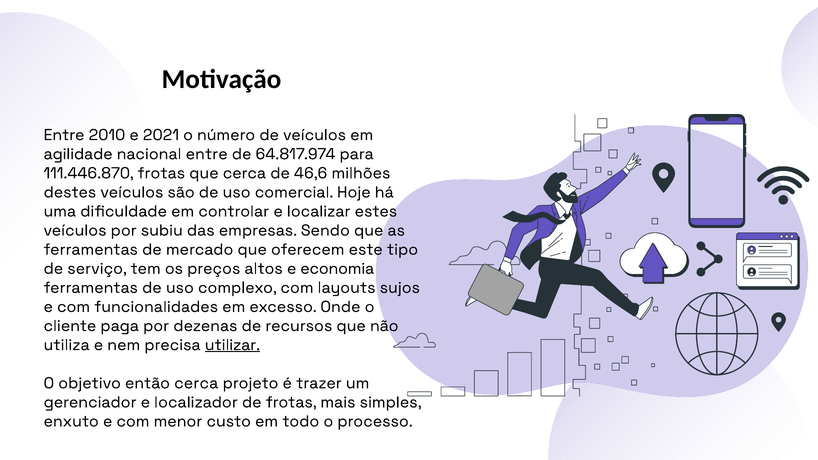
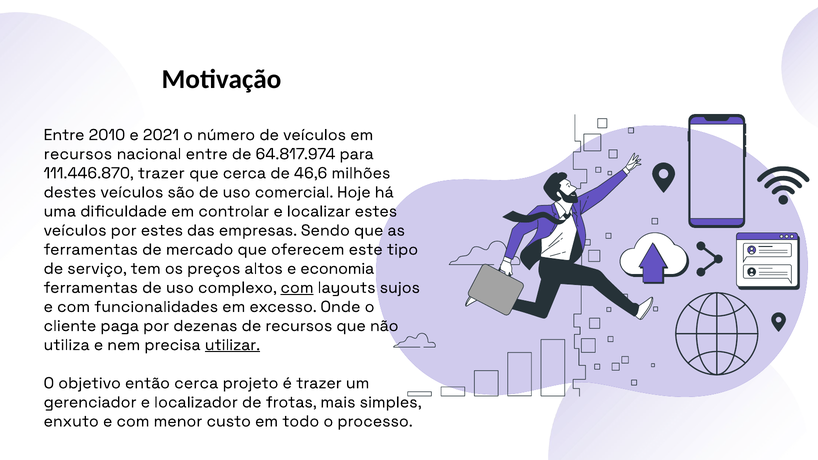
agilidade at (78, 154): agilidade -> recursos
111.446.870 frotas: frotas -> trazer
por subiu: subiu -> estes
com at (297, 288) underline: none -> present
